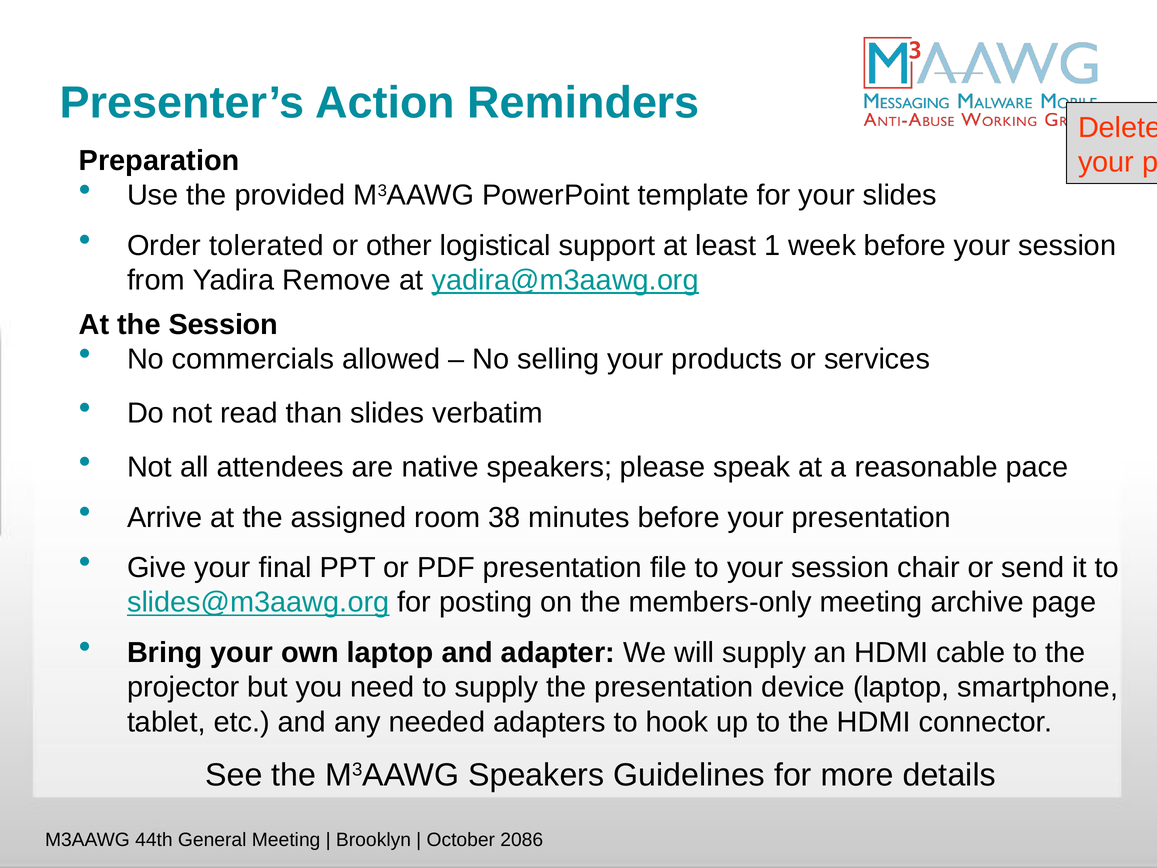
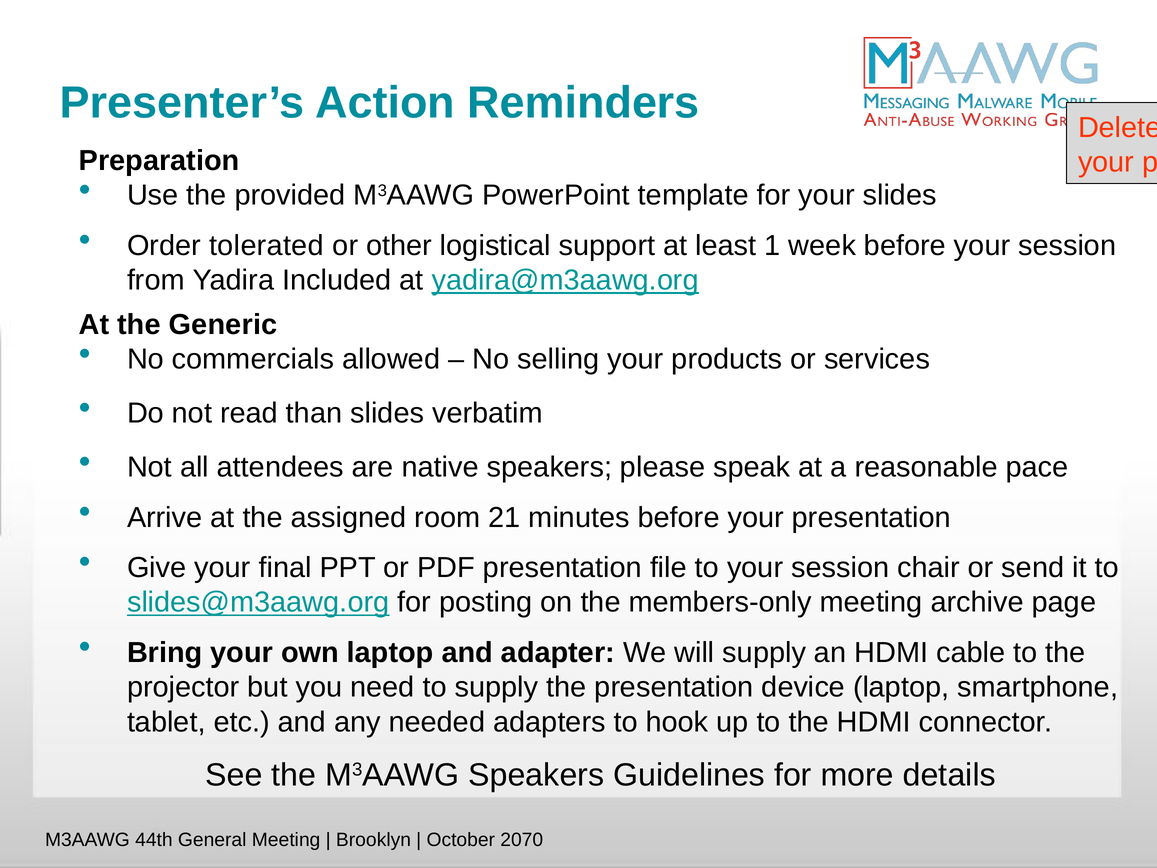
Remove: Remove -> Included
the Session: Session -> Generic
38: 38 -> 21
2086: 2086 -> 2070
